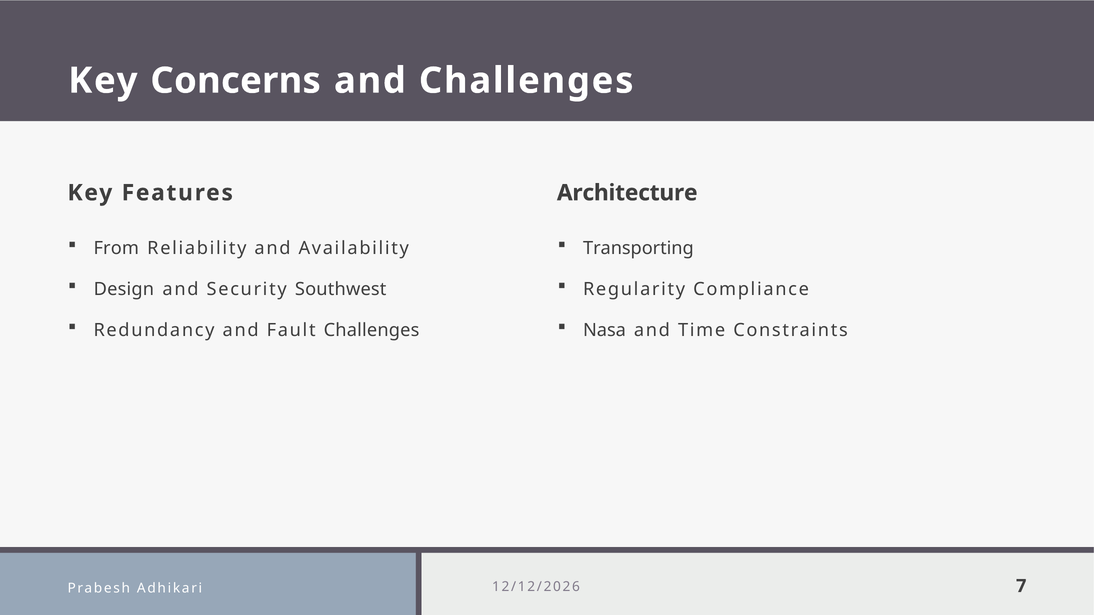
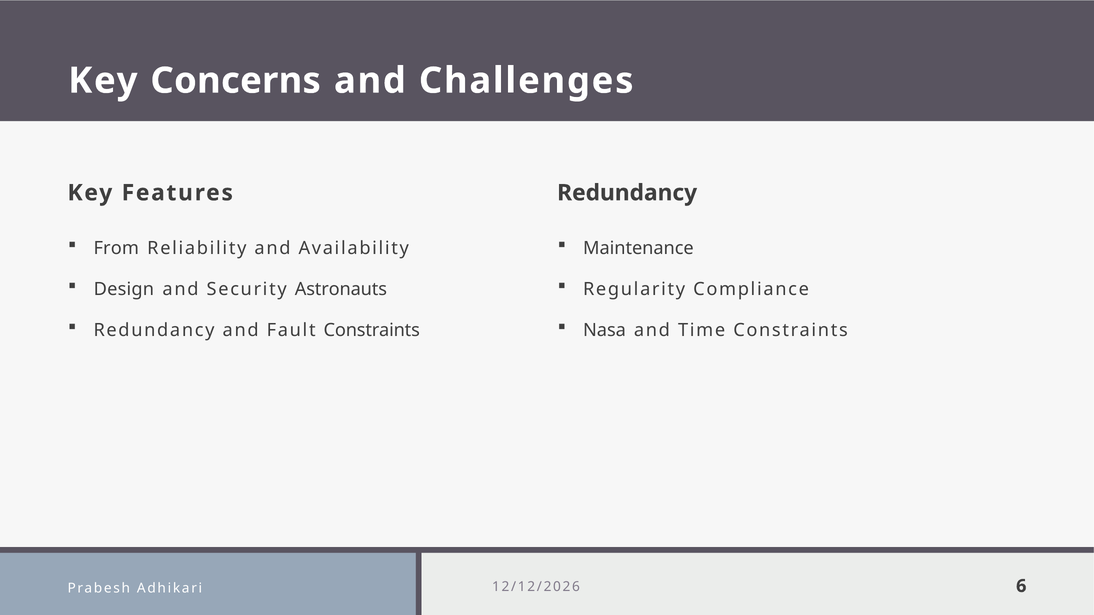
Features Architecture: Architecture -> Redundancy
Transporting: Transporting -> Maintenance
Southwest: Southwest -> Astronauts
Fault Challenges: Challenges -> Constraints
7: 7 -> 6
